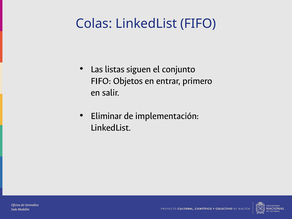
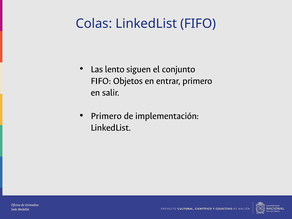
listas: listas -> lento
Eliminar at (106, 116): Eliminar -> Primero
